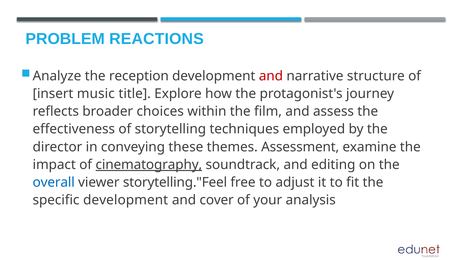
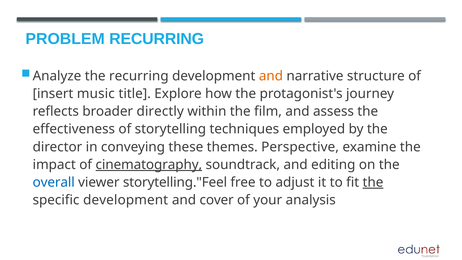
PROBLEM REACTIONS: REACTIONS -> RECURRING
the reception: reception -> recurring
and at (271, 76) colour: red -> orange
choices: choices -> directly
Assessment: Assessment -> Perspective
the at (373, 182) underline: none -> present
